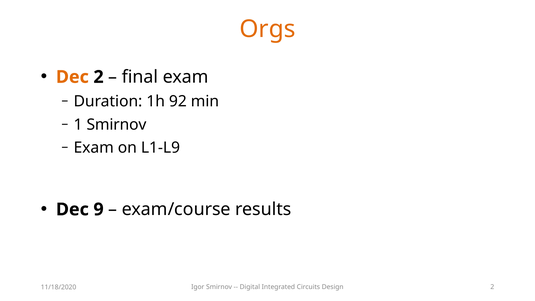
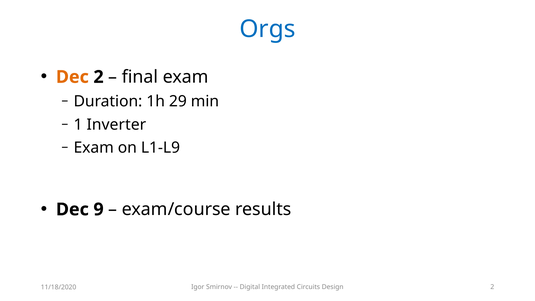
Orgs colour: orange -> blue
92: 92 -> 29
1 Smirnov: Smirnov -> Inverter
